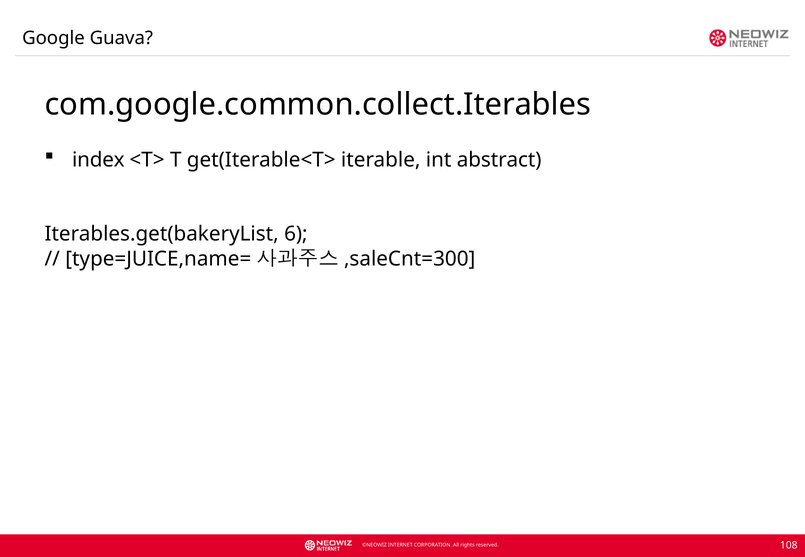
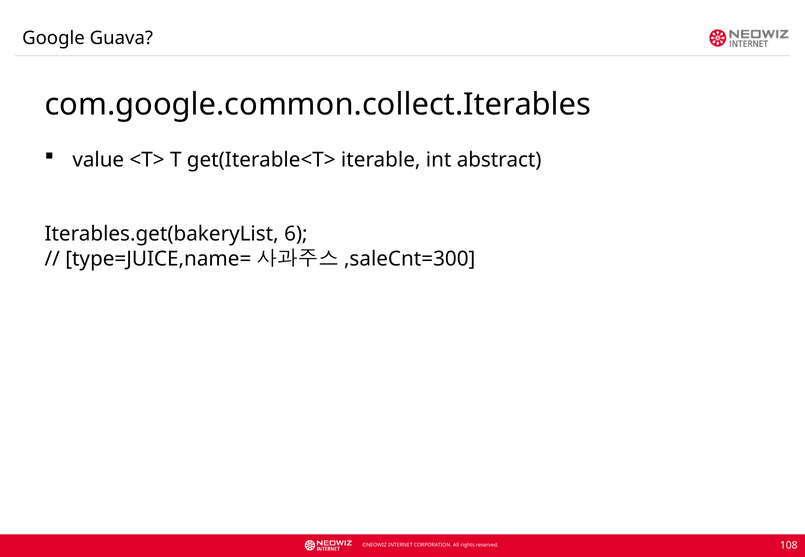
index: index -> value
